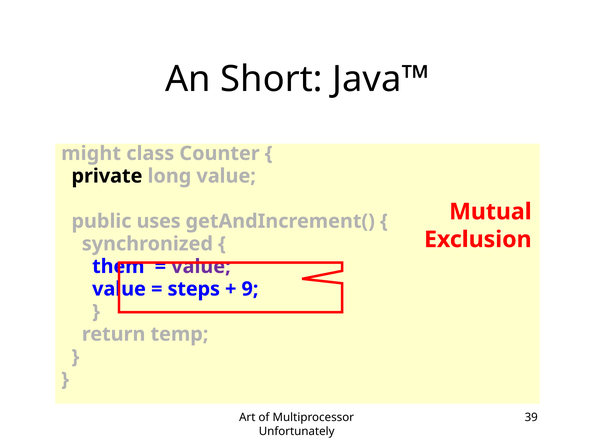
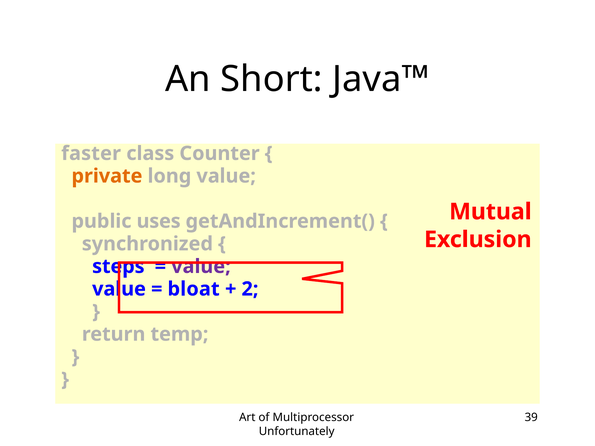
might: might -> faster
private colour: black -> orange
them: them -> steps
steps: steps -> bloat
9: 9 -> 2
